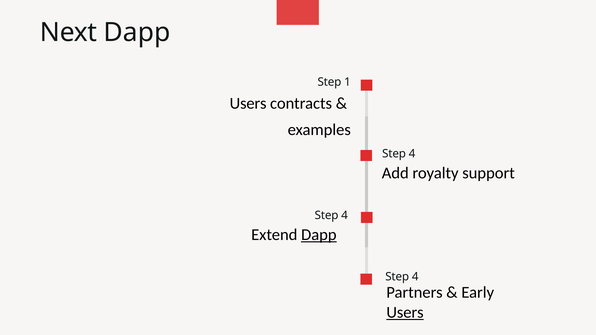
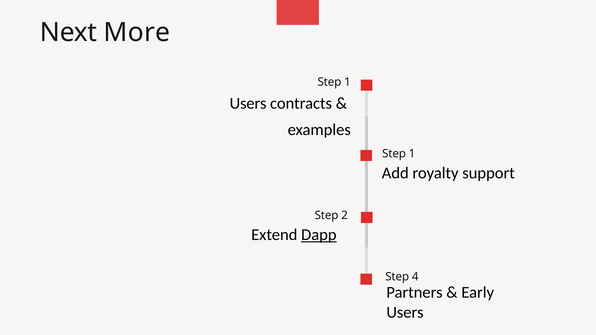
Next Dapp: Dapp -> More
4 at (412, 154): 4 -> 1
4 at (345, 215): 4 -> 2
Users at (405, 313) underline: present -> none
